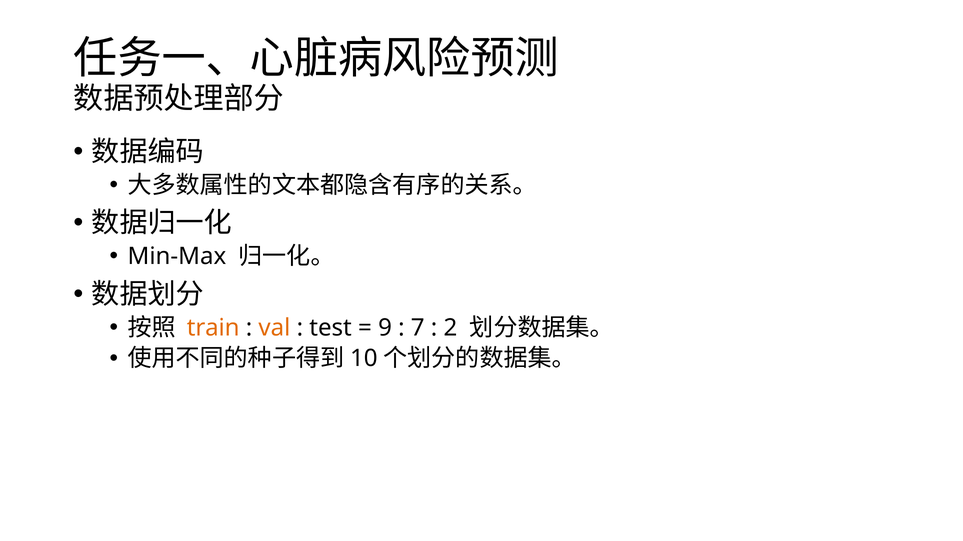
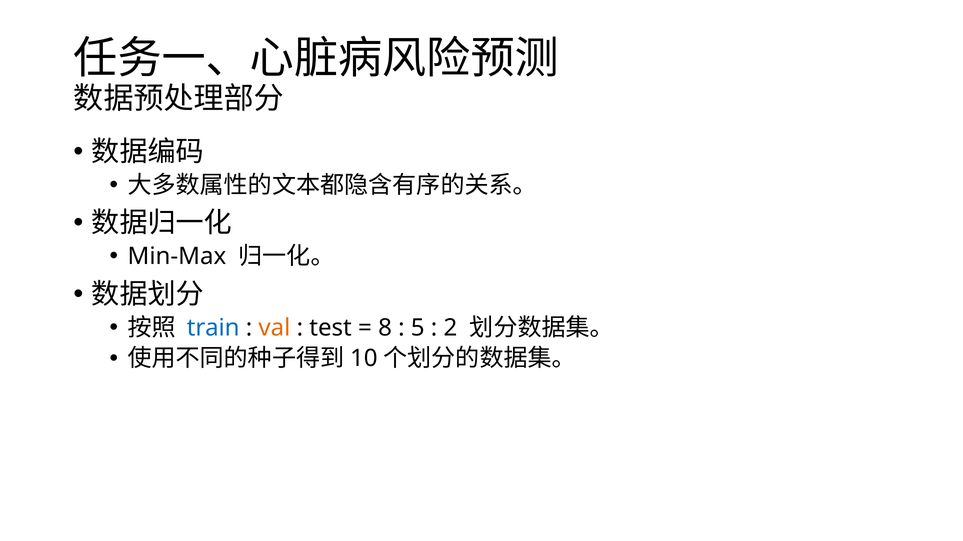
train colour: orange -> blue
9: 9 -> 8
7: 7 -> 5
